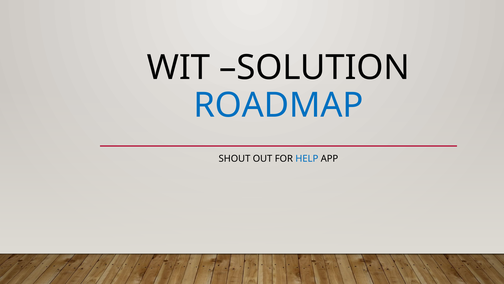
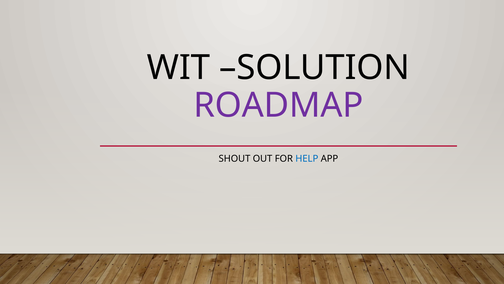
ROADMAP colour: blue -> purple
